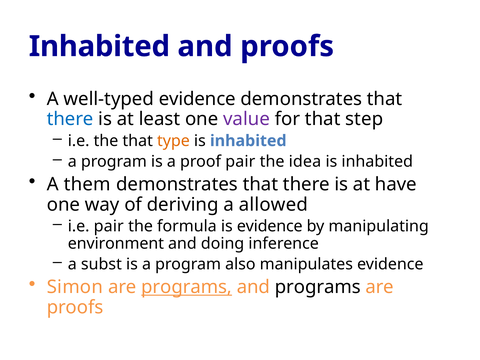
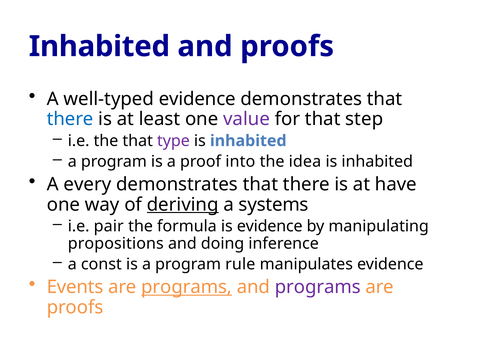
type colour: orange -> purple
proof pair: pair -> into
them: them -> every
deriving underline: none -> present
allowed: allowed -> systems
environment: environment -> propositions
subst: subst -> const
also: also -> rule
Simon: Simon -> Events
programs at (318, 287) colour: black -> purple
